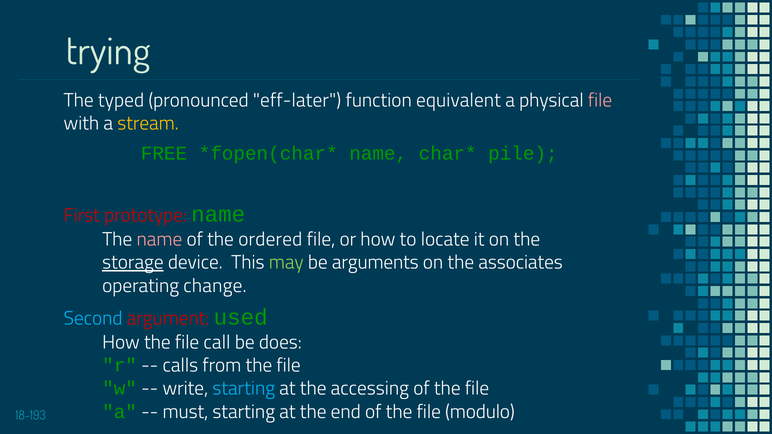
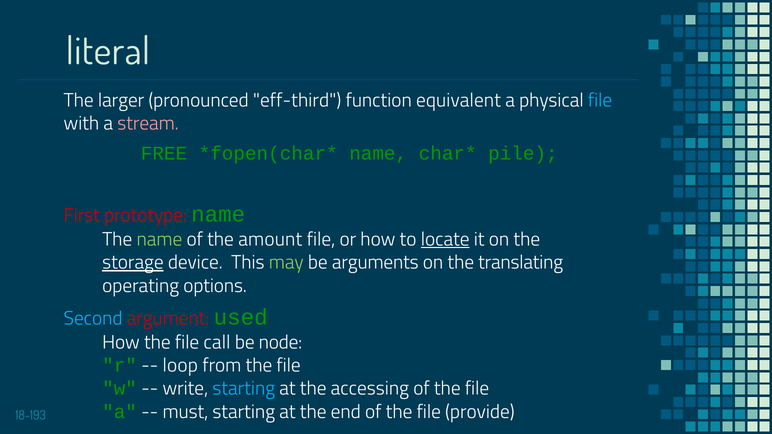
trying: trying -> literal
typed: typed -> larger
eff-later: eff-later -> eff-third
file at (600, 101) colour: pink -> light blue
stream colour: yellow -> pink
name at (159, 240) colour: pink -> light green
ordered: ordered -> amount
locate underline: none -> present
associates: associates -> translating
change: change -> options
does: does -> node
calls: calls -> loop
modulo: modulo -> provide
